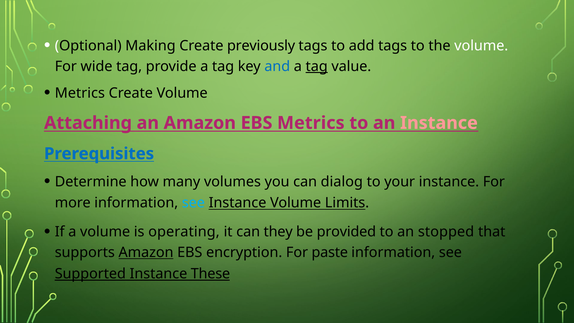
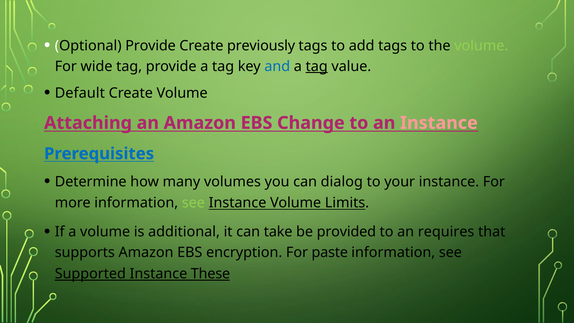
Optional Making: Making -> Provide
volume at (481, 46) colour: white -> light green
Metrics at (80, 93): Metrics -> Default
EBS Metrics: Metrics -> Change
see at (193, 203) colour: light blue -> light green
operating: operating -> additional
they: they -> take
stopped: stopped -> requires
Amazon at (146, 252) underline: present -> none
